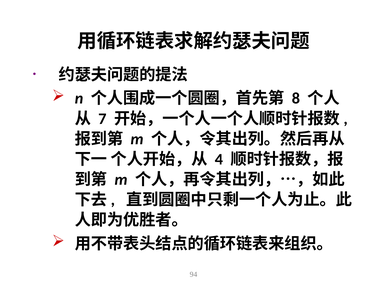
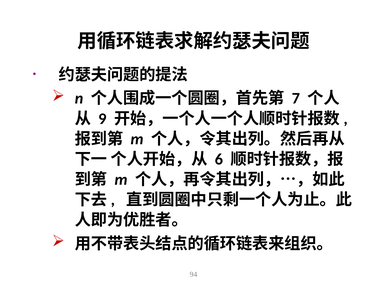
8: 8 -> 7
7: 7 -> 9
4: 4 -> 6
